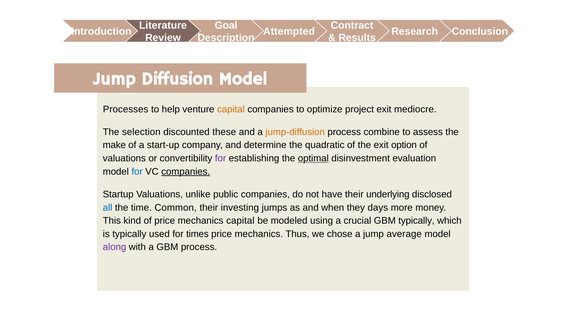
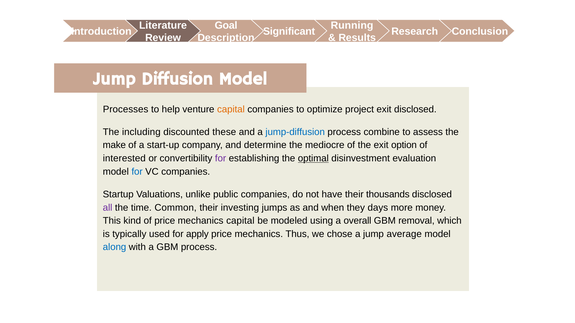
Contract: Contract -> Running
Attempted: Attempted -> Significant
exit mediocre: mediocre -> disclosed
selection: selection -> including
jump-diffusion colour: orange -> blue
quadratic: quadratic -> mediocre
valuations at (124, 159): valuations -> interested
companies at (186, 172) underline: present -> none
underlying: underlying -> thousands
all colour: blue -> purple
crucial: crucial -> overall
GBM typically: typically -> removal
times: times -> apply
along colour: purple -> blue
